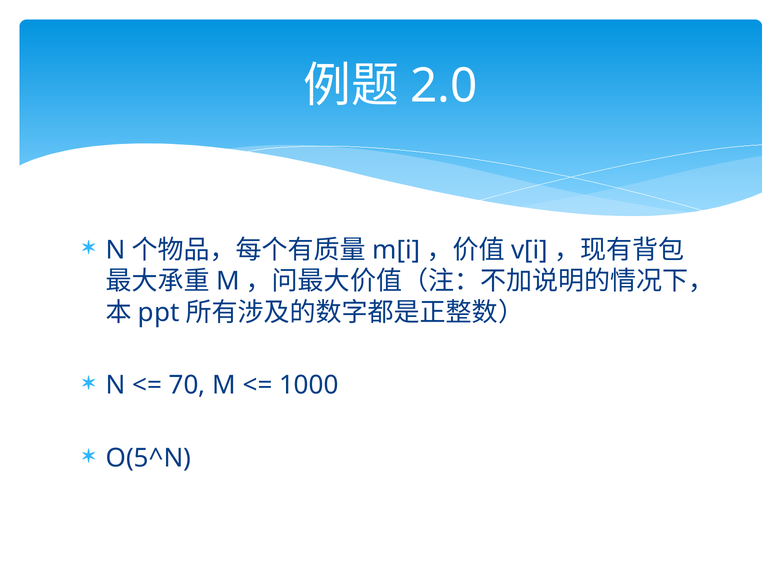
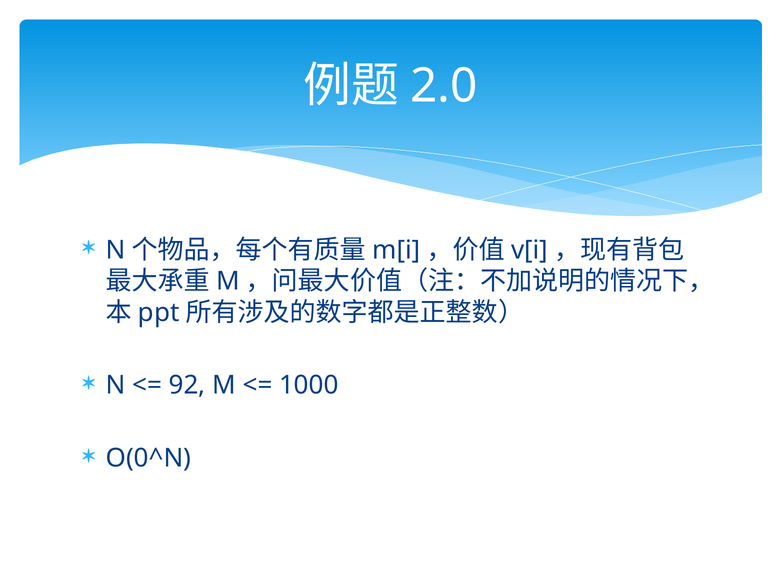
70: 70 -> 92
O(5^N: O(5^N -> O(0^N
